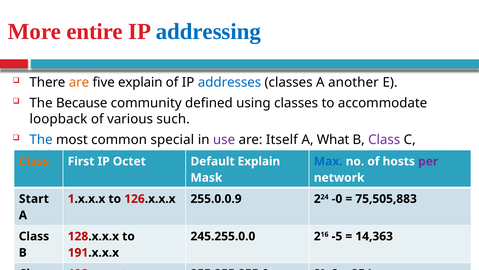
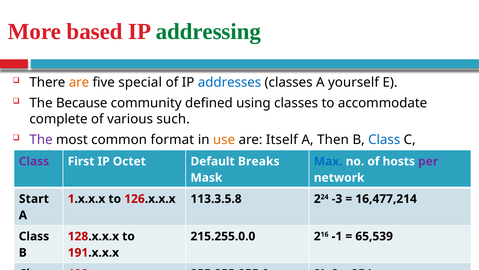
entire: entire -> based
addressing colour: blue -> green
five explain: explain -> special
another: another -> yourself
loopback: loopback -> complete
The at (41, 139) colour: blue -> purple
common special: special -> format
use colour: purple -> orange
What: What -> Then
Class at (384, 139) colour: purple -> blue
Class at (34, 161) colour: orange -> purple
Default Explain: Explain -> Breaks
255.0.0.9: 255.0.0.9 -> 113.3.5.8
-0: -0 -> -3
75,505,883: 75,505,883 -> 16,477,214
245.255.0.0: 245.255.0.0 -> 215.255.0.0
-5: -5 -> -1
14,363: 14,363 -> 65,539
